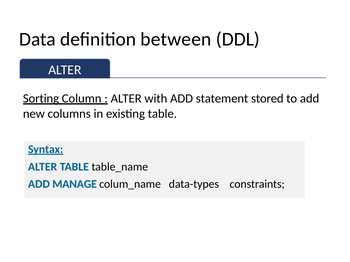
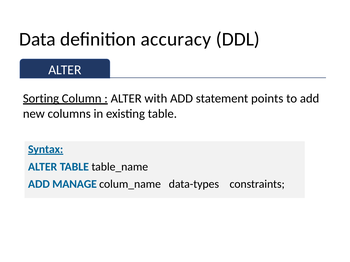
between: between -> accuracy
stored: stored -> points
